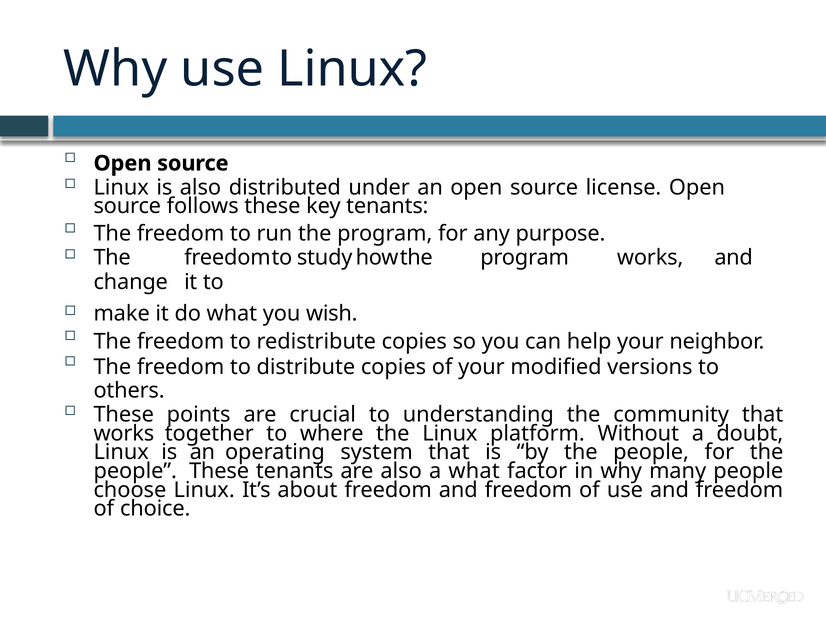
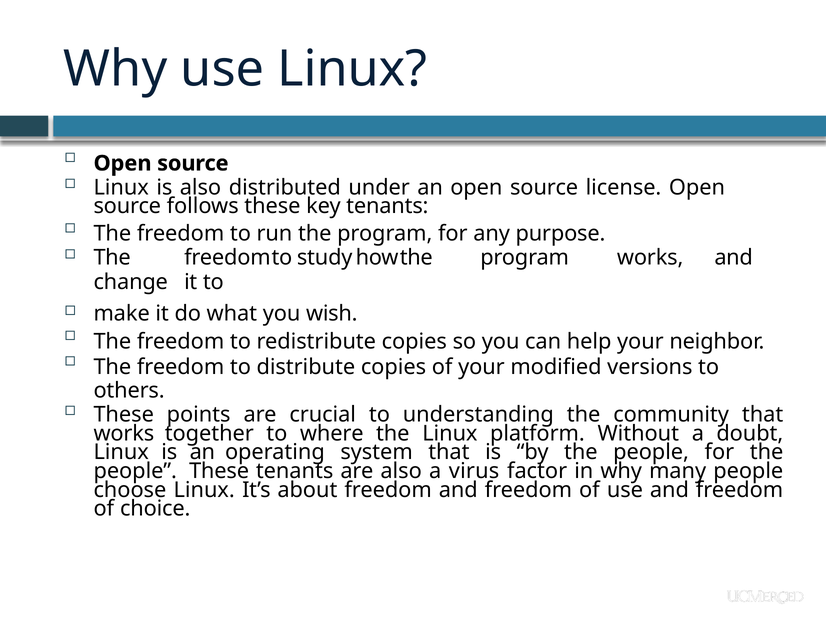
a what: what -> virus
